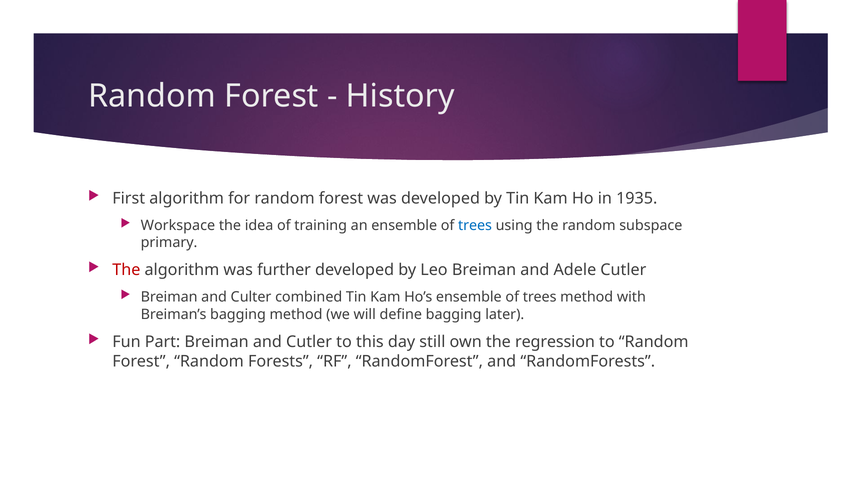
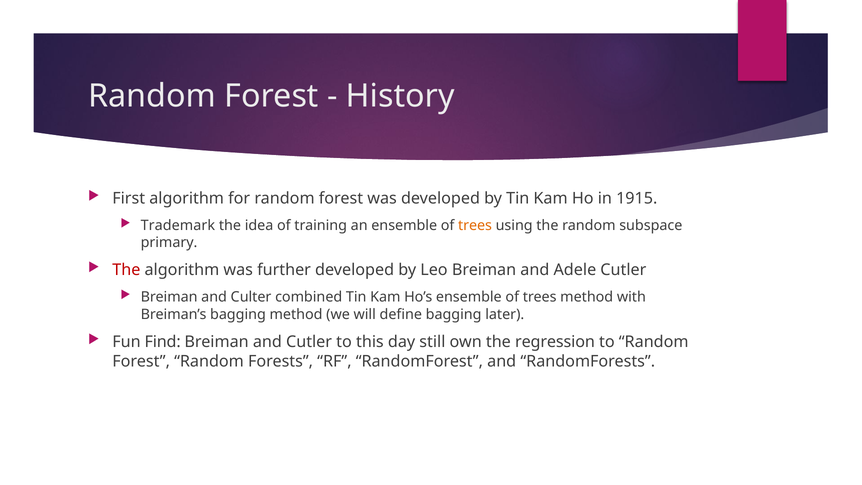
1935: 1935 -> 1915
Workspace: Workspace -> Trademark
trees at (475, 225) colour: blue -> orange
Part: Part -> Find
